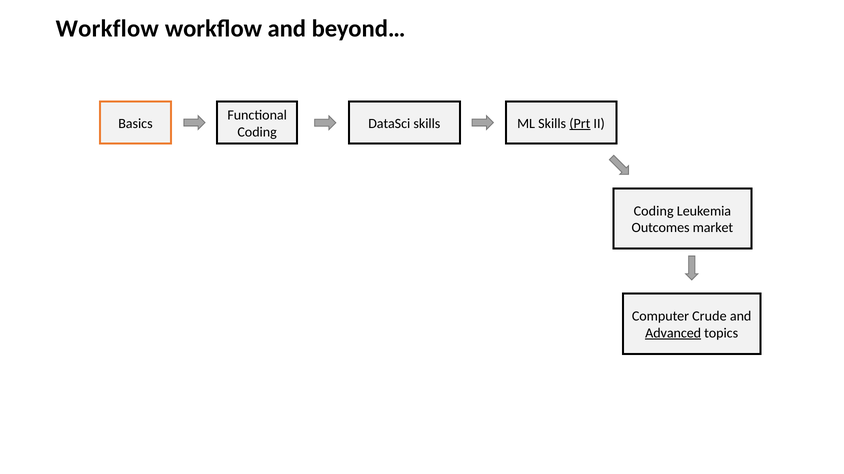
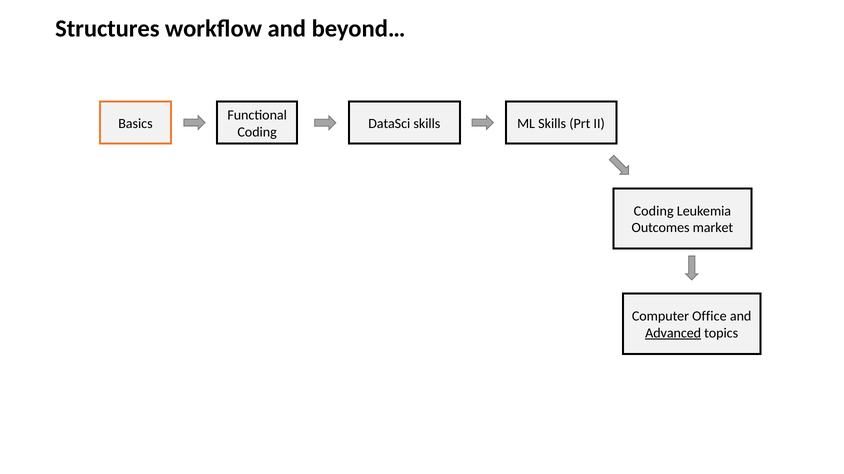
Workflow at (107, 29): Workflow -> Structures
Prt underline: present -> none
Crude: Crude -> Office
